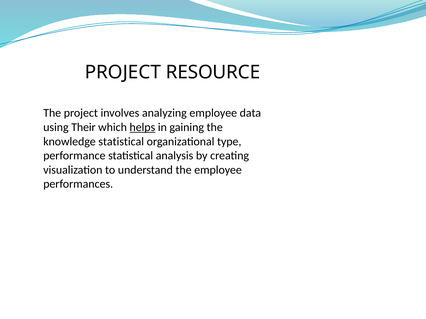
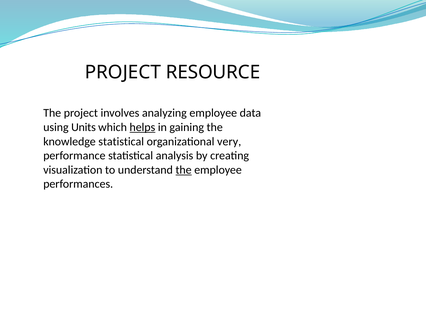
Their: Their -> Units
type: type -> very
the at (184, 170) underline: none -> present
